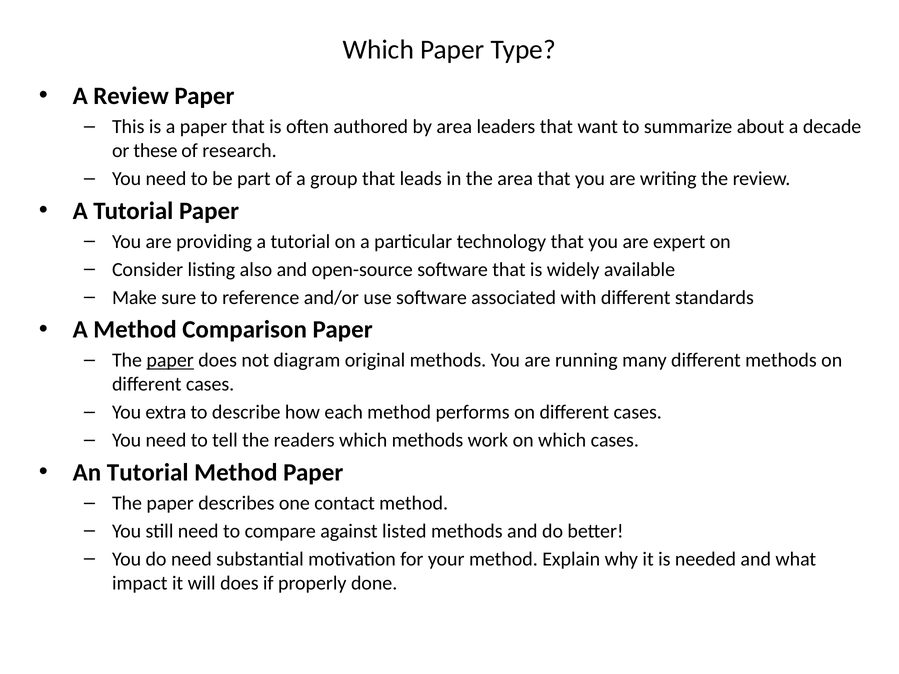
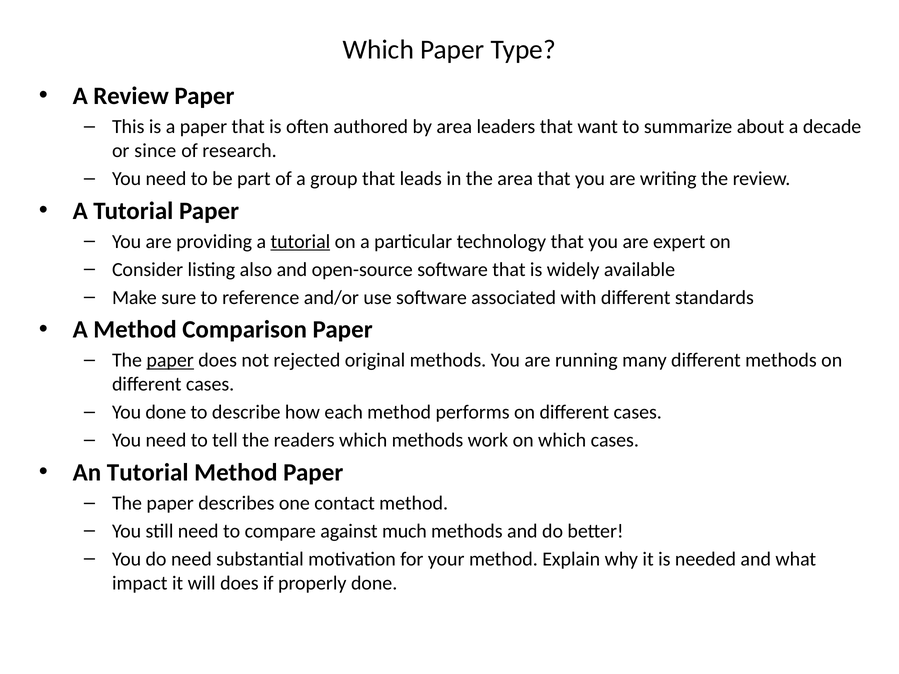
these: these -> since
tutorial at (300, 242) underline: none -> present
diagram: diagram -> rejected
You extra: extra -> done
listed: listed -> much
